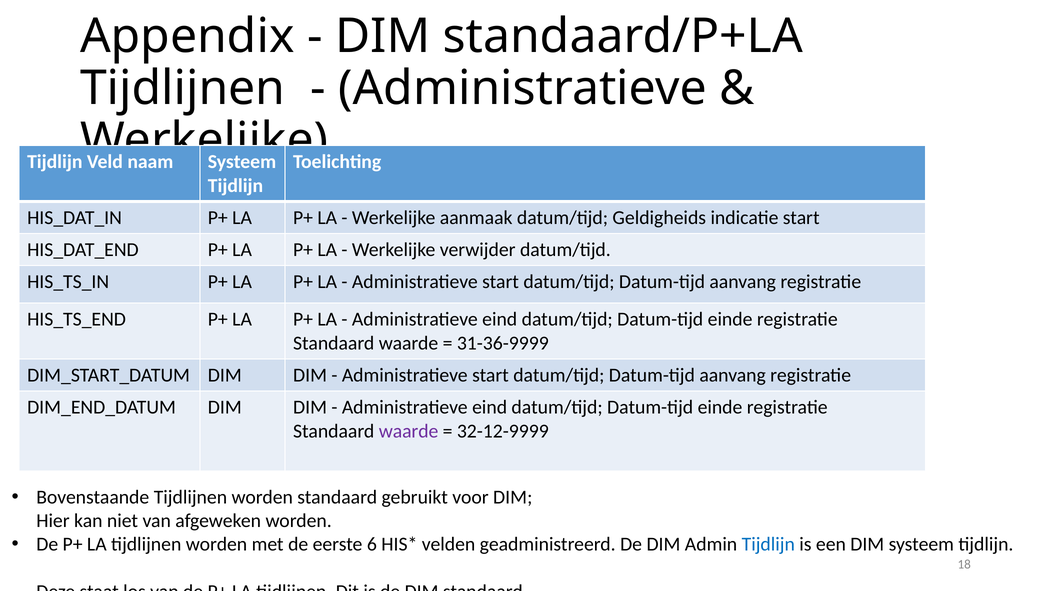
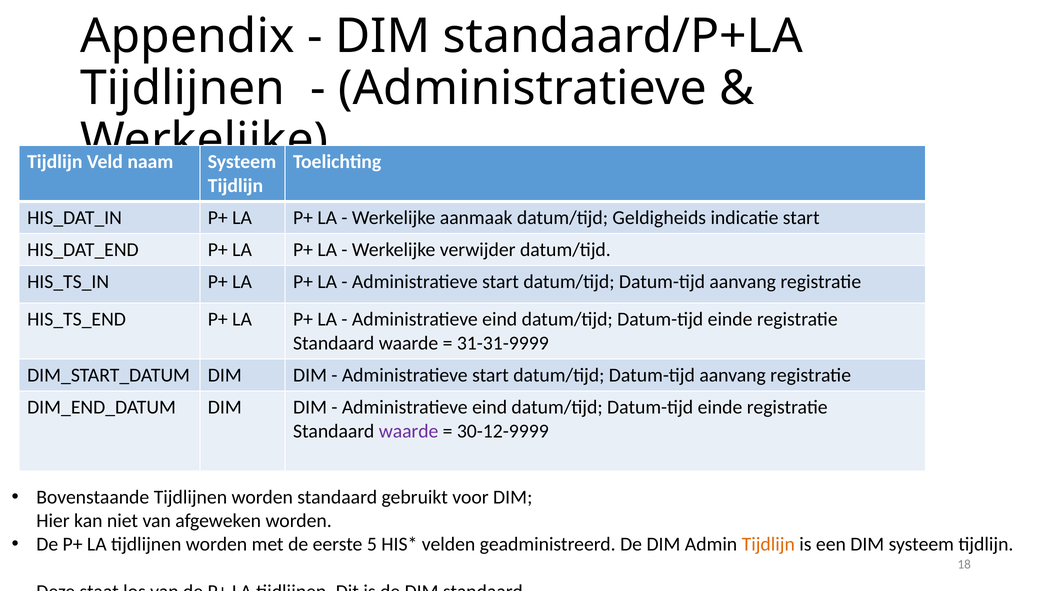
31-36-9999: 31-36-9999 -> 31-31-9999
32-12-9999: 32-12-9999 -> 30-12-9999
6: 6 -> 5
Tijdlijn at (768, 545) colour: blue -> orange
